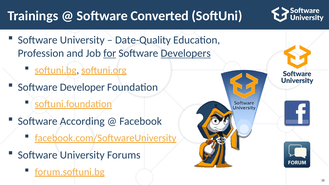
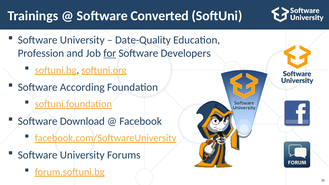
Developers underline: present -> none
Developer: Developer -> According
According: According -> Download
